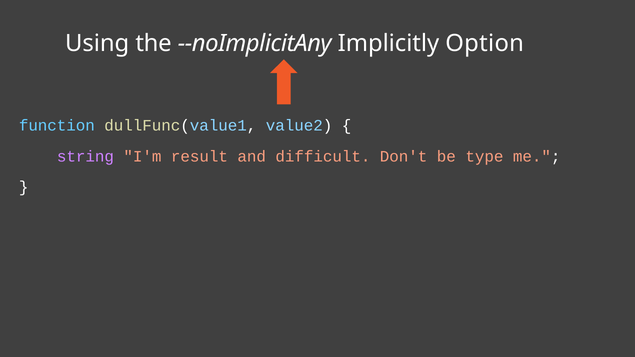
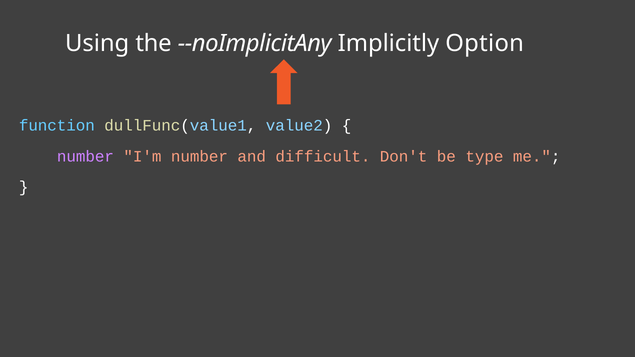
string at (85, 157): string -> number
I'm result: result -> number
